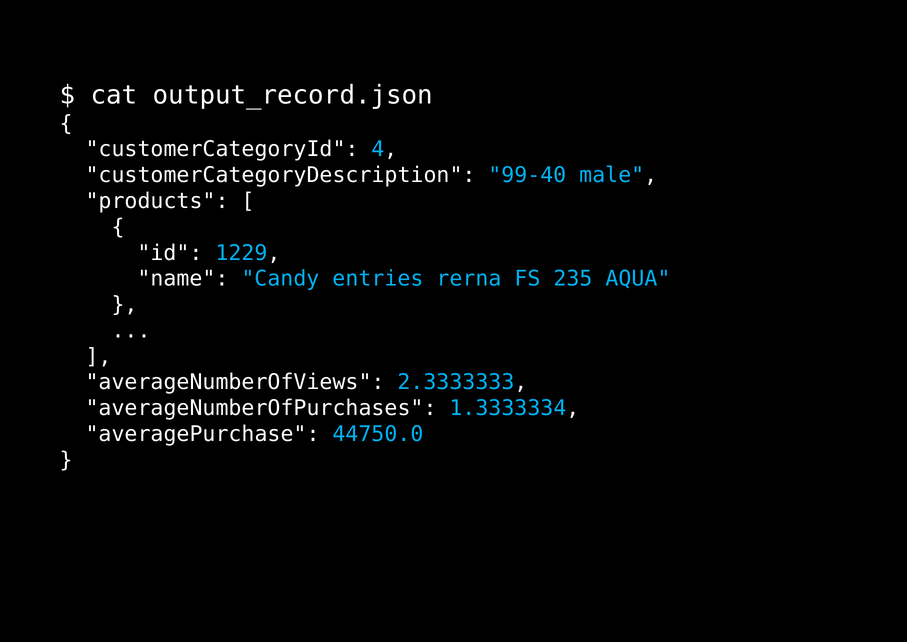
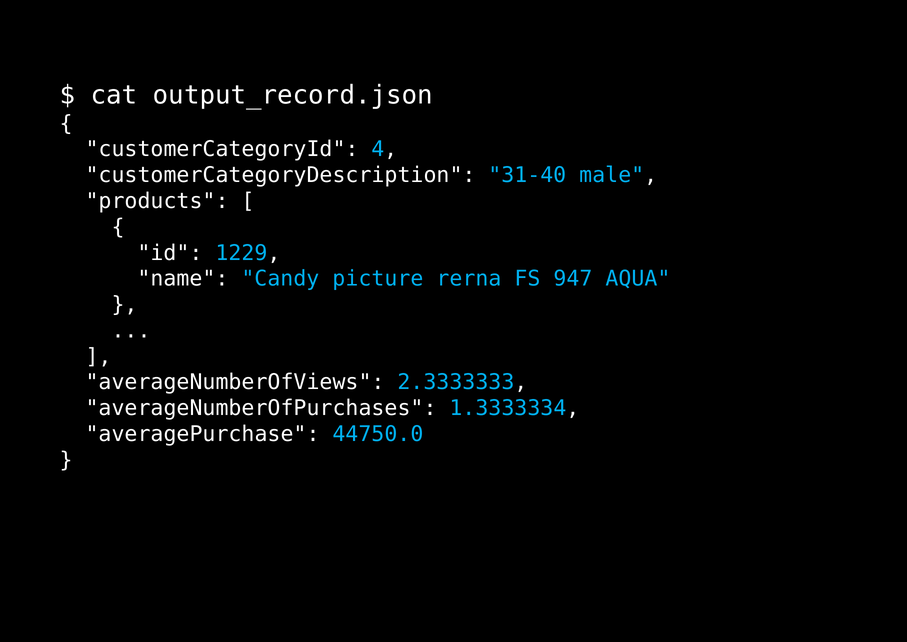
99-40: 99-40 -> 31-40
entries: entries -> picture
235: 235 -> 947
